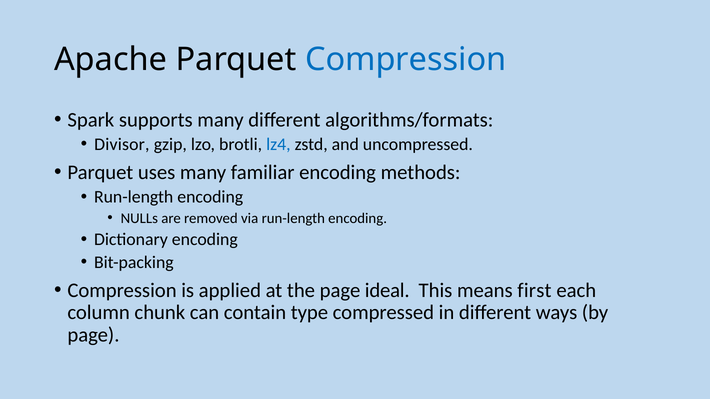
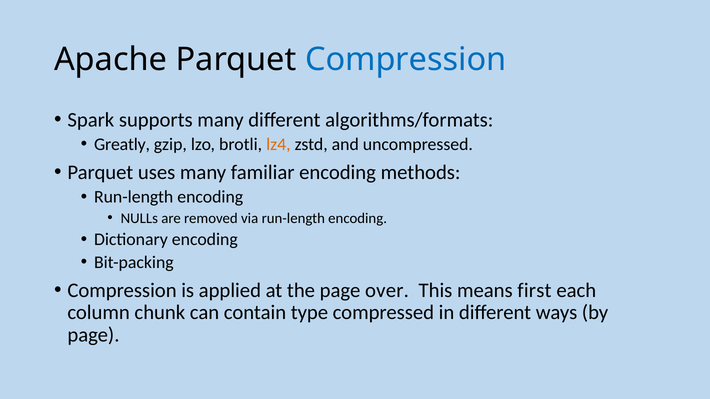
Divisor: Divisor -> Greatly
lz4 colour: blue -> orange
ideal: ideal -> over
